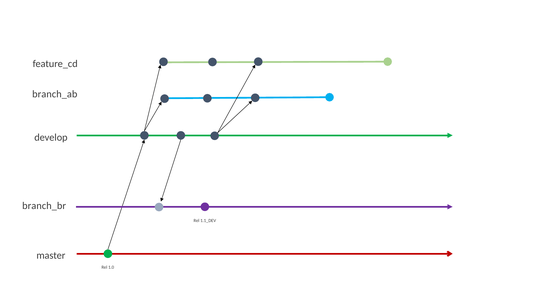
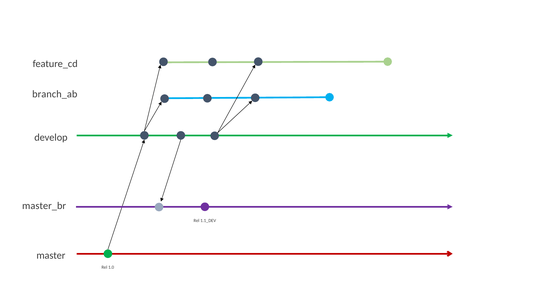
branch_br: branch_br -> master_br
